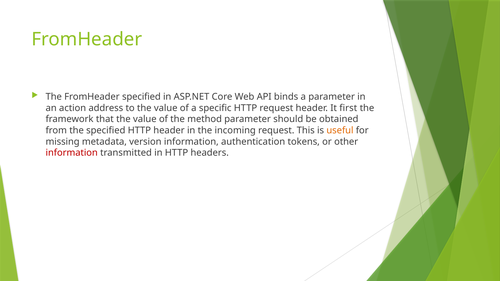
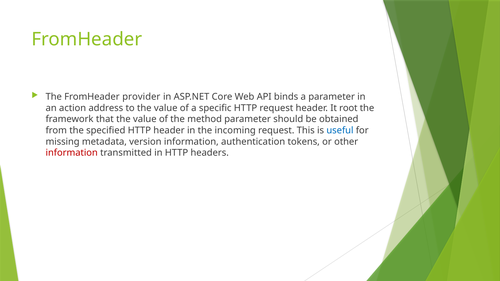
FromHeader specified: specified -> provider
first: first -> root
useful colour: orange -> blue
